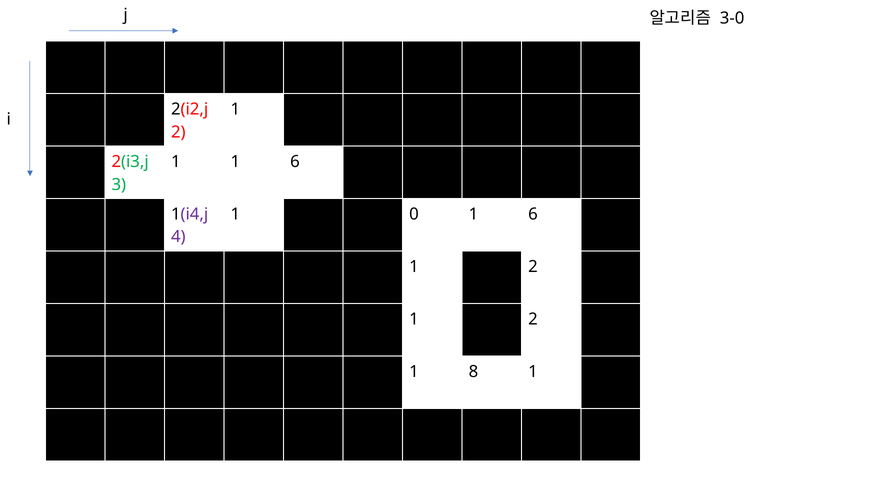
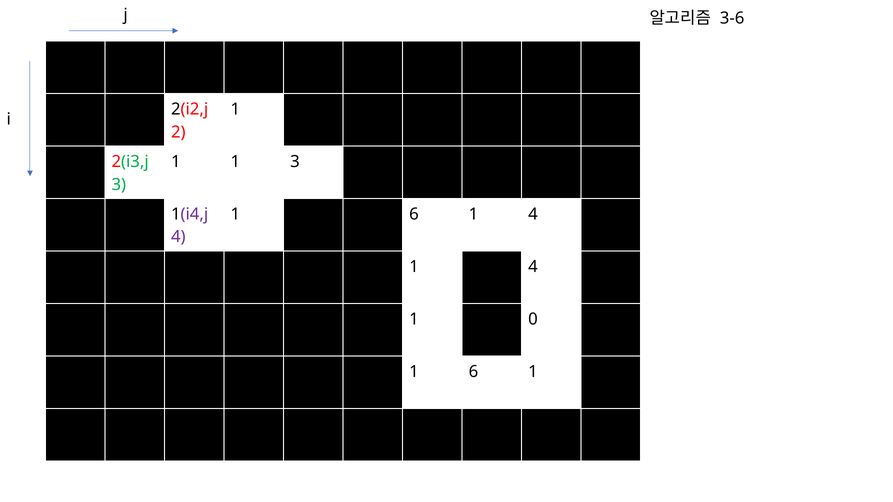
3-0: 3-0 -> 3-6
1 1 6: 6 -> 3
0 at (414, 214): 0 -> 6
6 at (533, 214): 6 -> 4
2 at (533, 267): 2 -> 4
2 at (533, 319): 2 -> 0
8 at (473, 372): 8 -> 6
